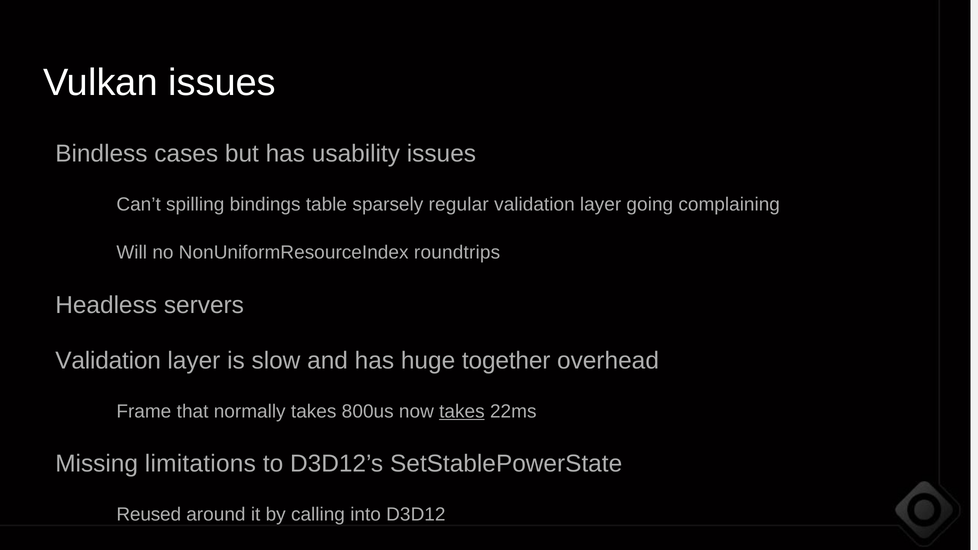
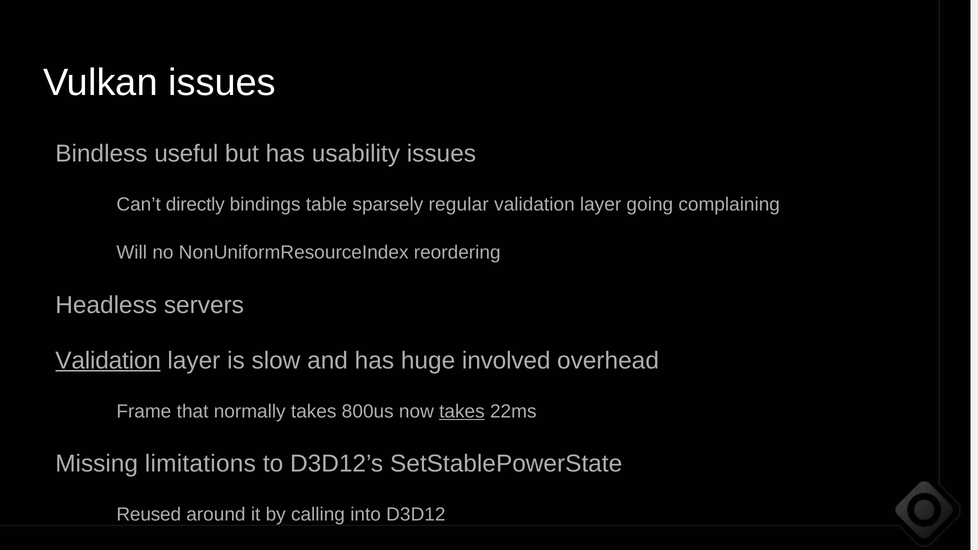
cases: cases -> useful
spilling: spilling -> directly
roundtrips: roundtrips -> reordering
Validation at (108, 361) underline: none -> present
together: together -> involved
